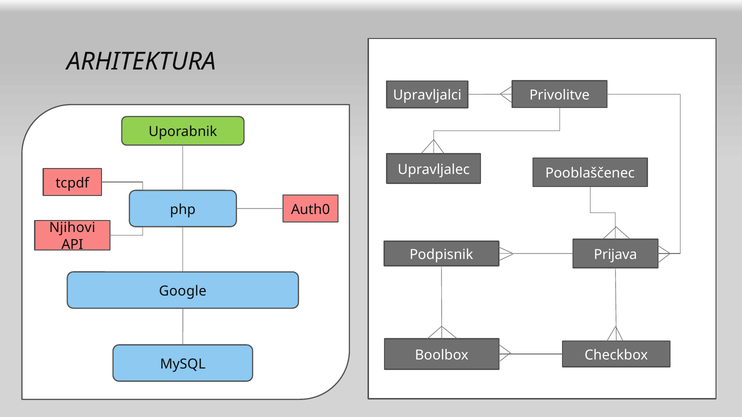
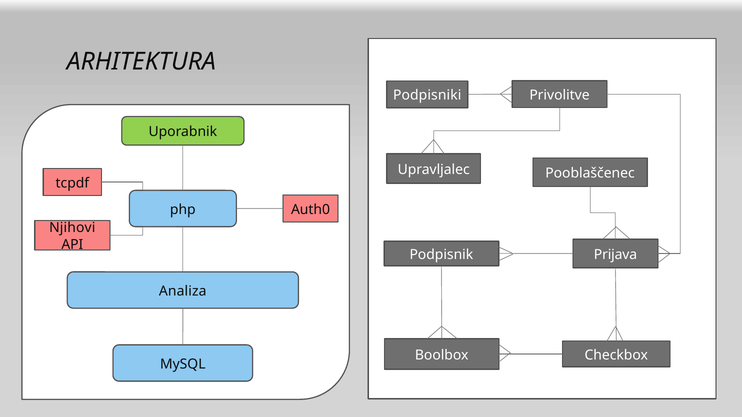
Upravljalci: Upravljalci -> Podpisniki
Google: Google -> Analiza
